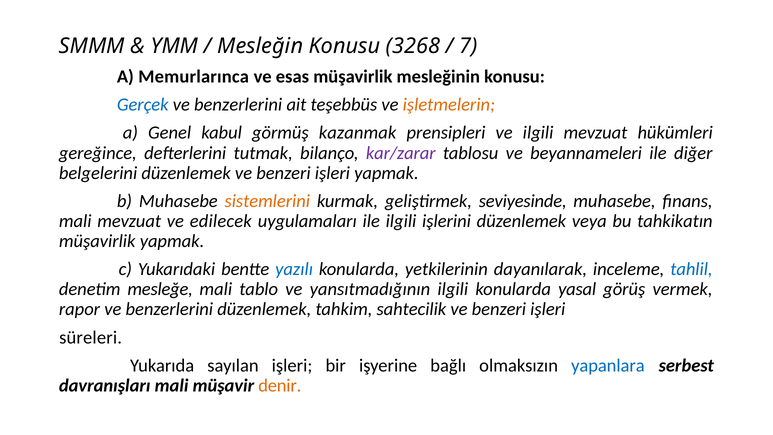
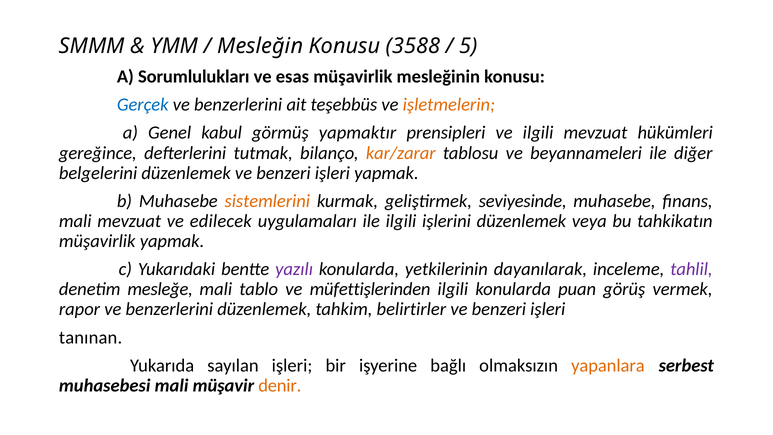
3268: 3268 -> 3588
7: 7 -> 5
Memurlarınca: Memurlarınca -> Sorumlulukları
kazanmak: kazanmak -> yapmaktır
kar/zarar colour: purple -> orange
yazılı colour: blue -> purple
tahlil colour: blue -> purple
yansıtmadığının: yansıtmadığının -> müfettişlerinden
yasal: yasal -> puan
sahtecilik: sahtecilik -> belirtirler
süreleri: süreleri -> tanınan
yapanlara colour: blue -> orange
davranışları: davranışları -> muhasebesi
